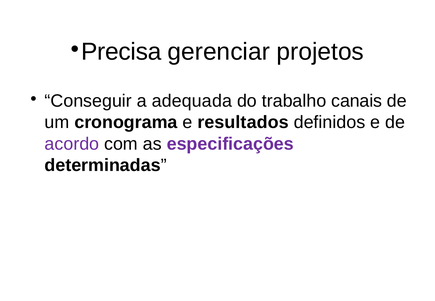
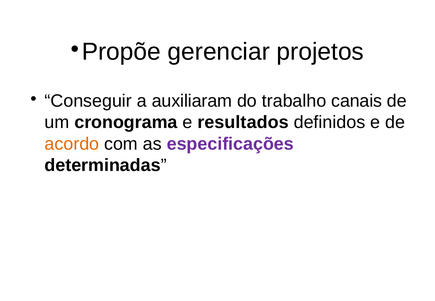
Precisa: Precisa -> Propõe
adequada: adequada -> auxiliaram
acordo colour: purple -> orange
